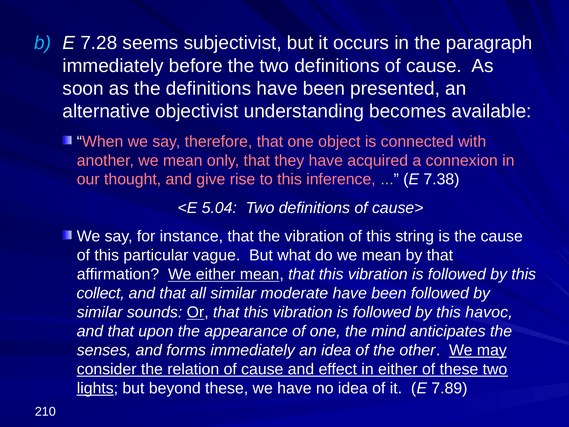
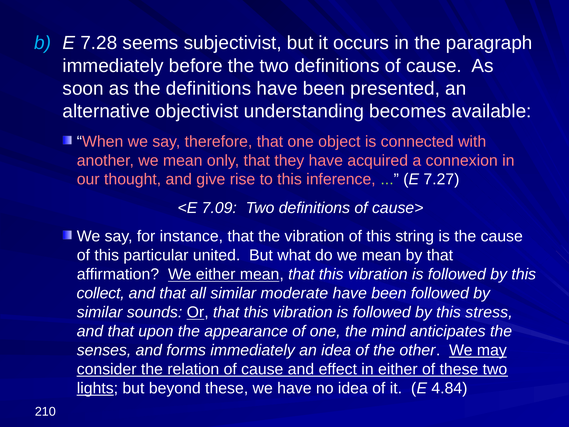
7.38: 7.38 -> 7.27
5.04: 5.04 -> 7.09
vague: vague -> united
havoc: havoc -> stress
7.89: 7.89 -> 4.84
